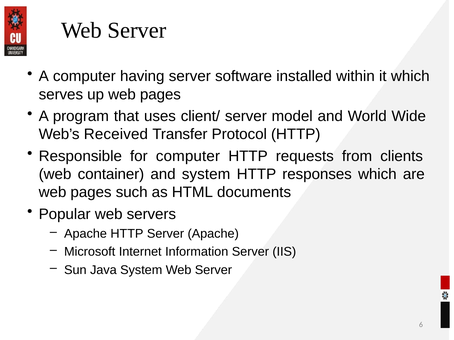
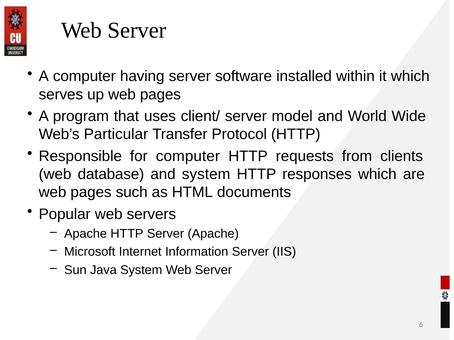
Received: Received -> Particular
container: container -> database
